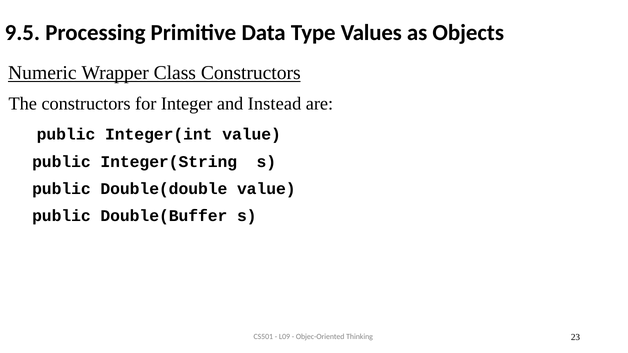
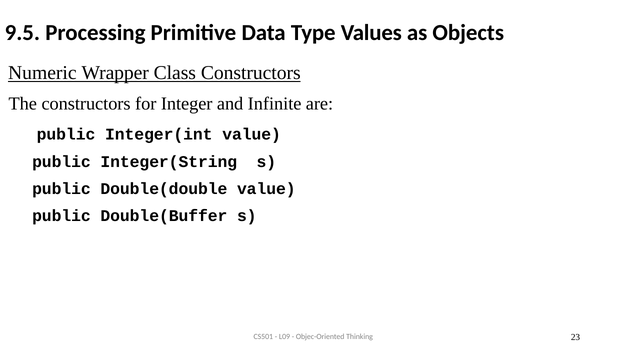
Instead: Instead -> Infinite
